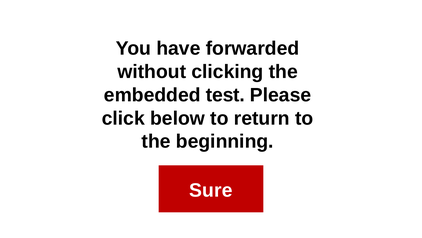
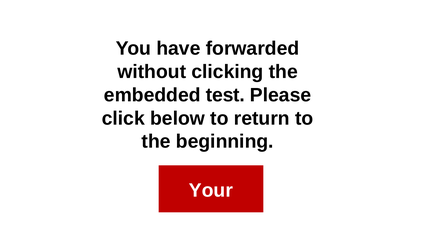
Sure: Sure -> Your
